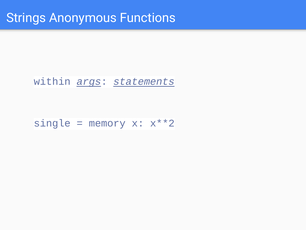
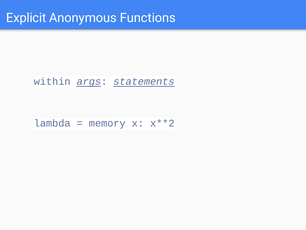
Strings: Strings -> Explicit
single: single -> lambda
